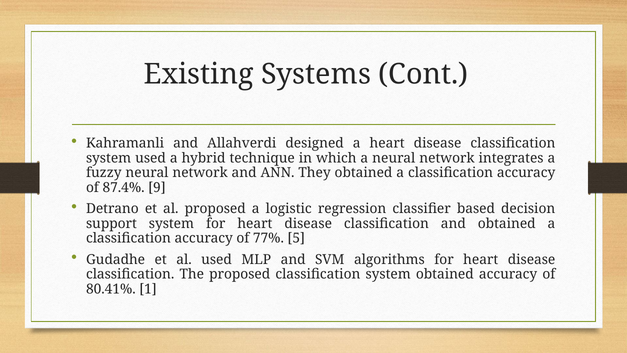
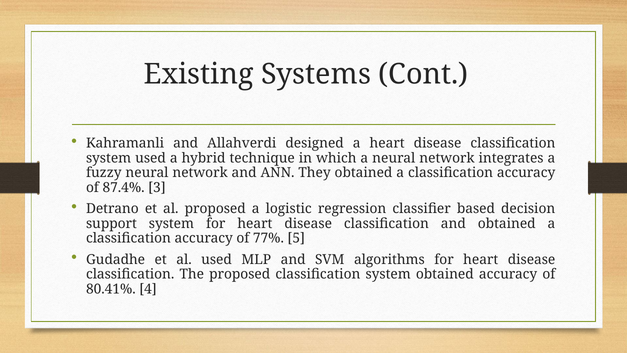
9: 9 -> 3
1: 1 -> 4
